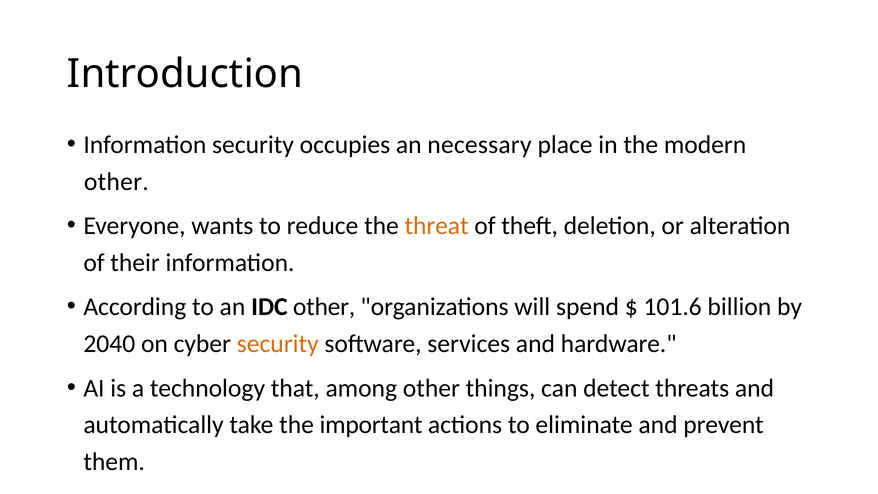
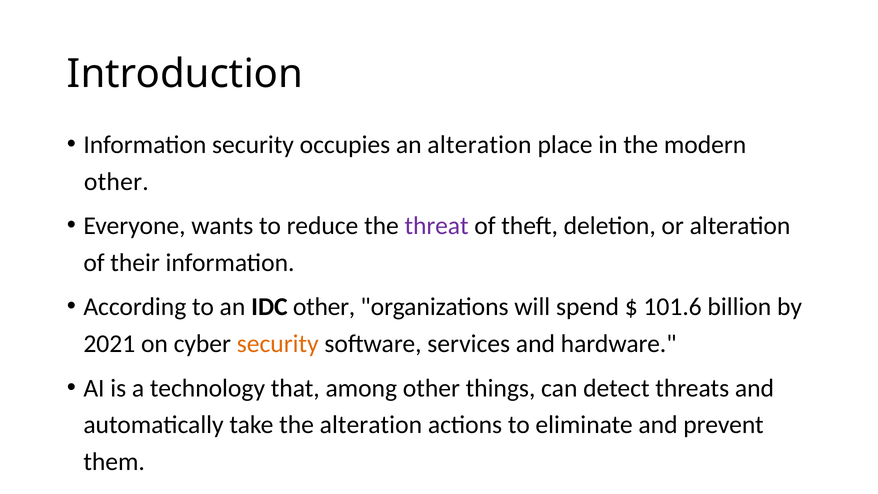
an necessary: necessary -> alteration
threat colour: orange -> purple
2040: 2040 -> 2021
the important: important -> alteration
